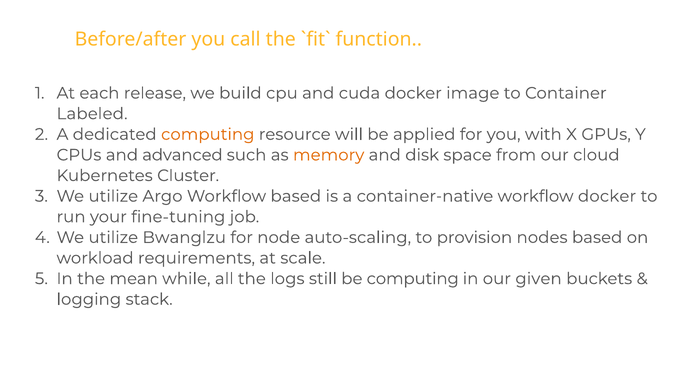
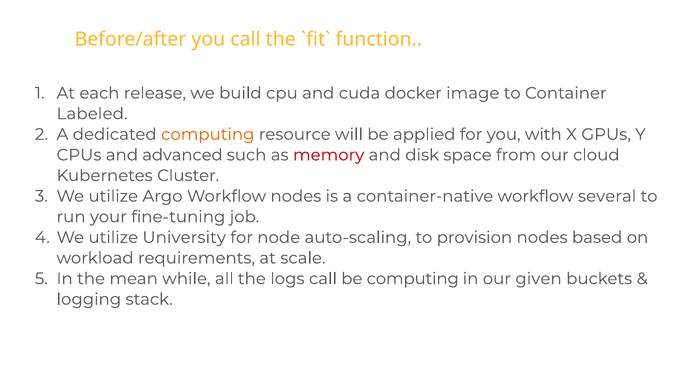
memory colour: orange -> red
Workflow based: based -> nodes
workflow docker: docker -> several
Bwanglzu: Bwanglzu -> University
logs still: still -> call
